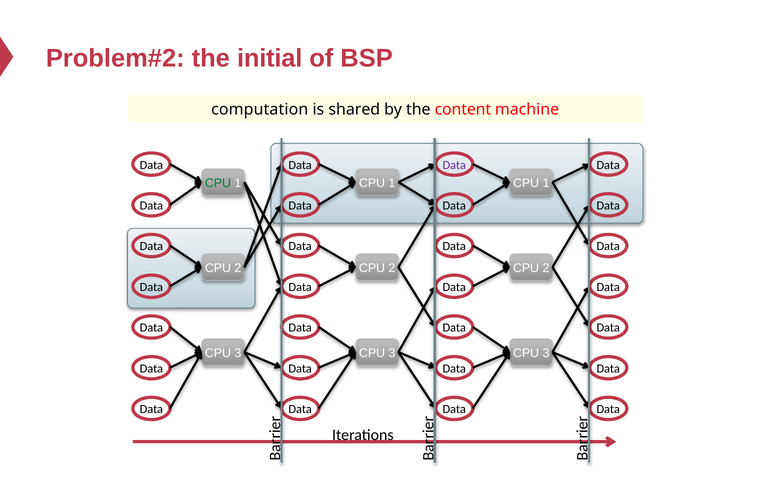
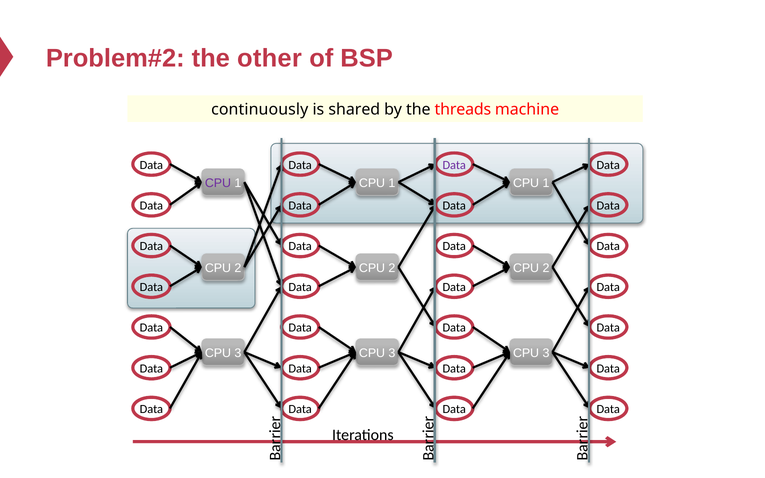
initial: initial -> other
computation: computation -> continuously
content: content -> threads
CPU at (218, 183) colour: green -> purple
